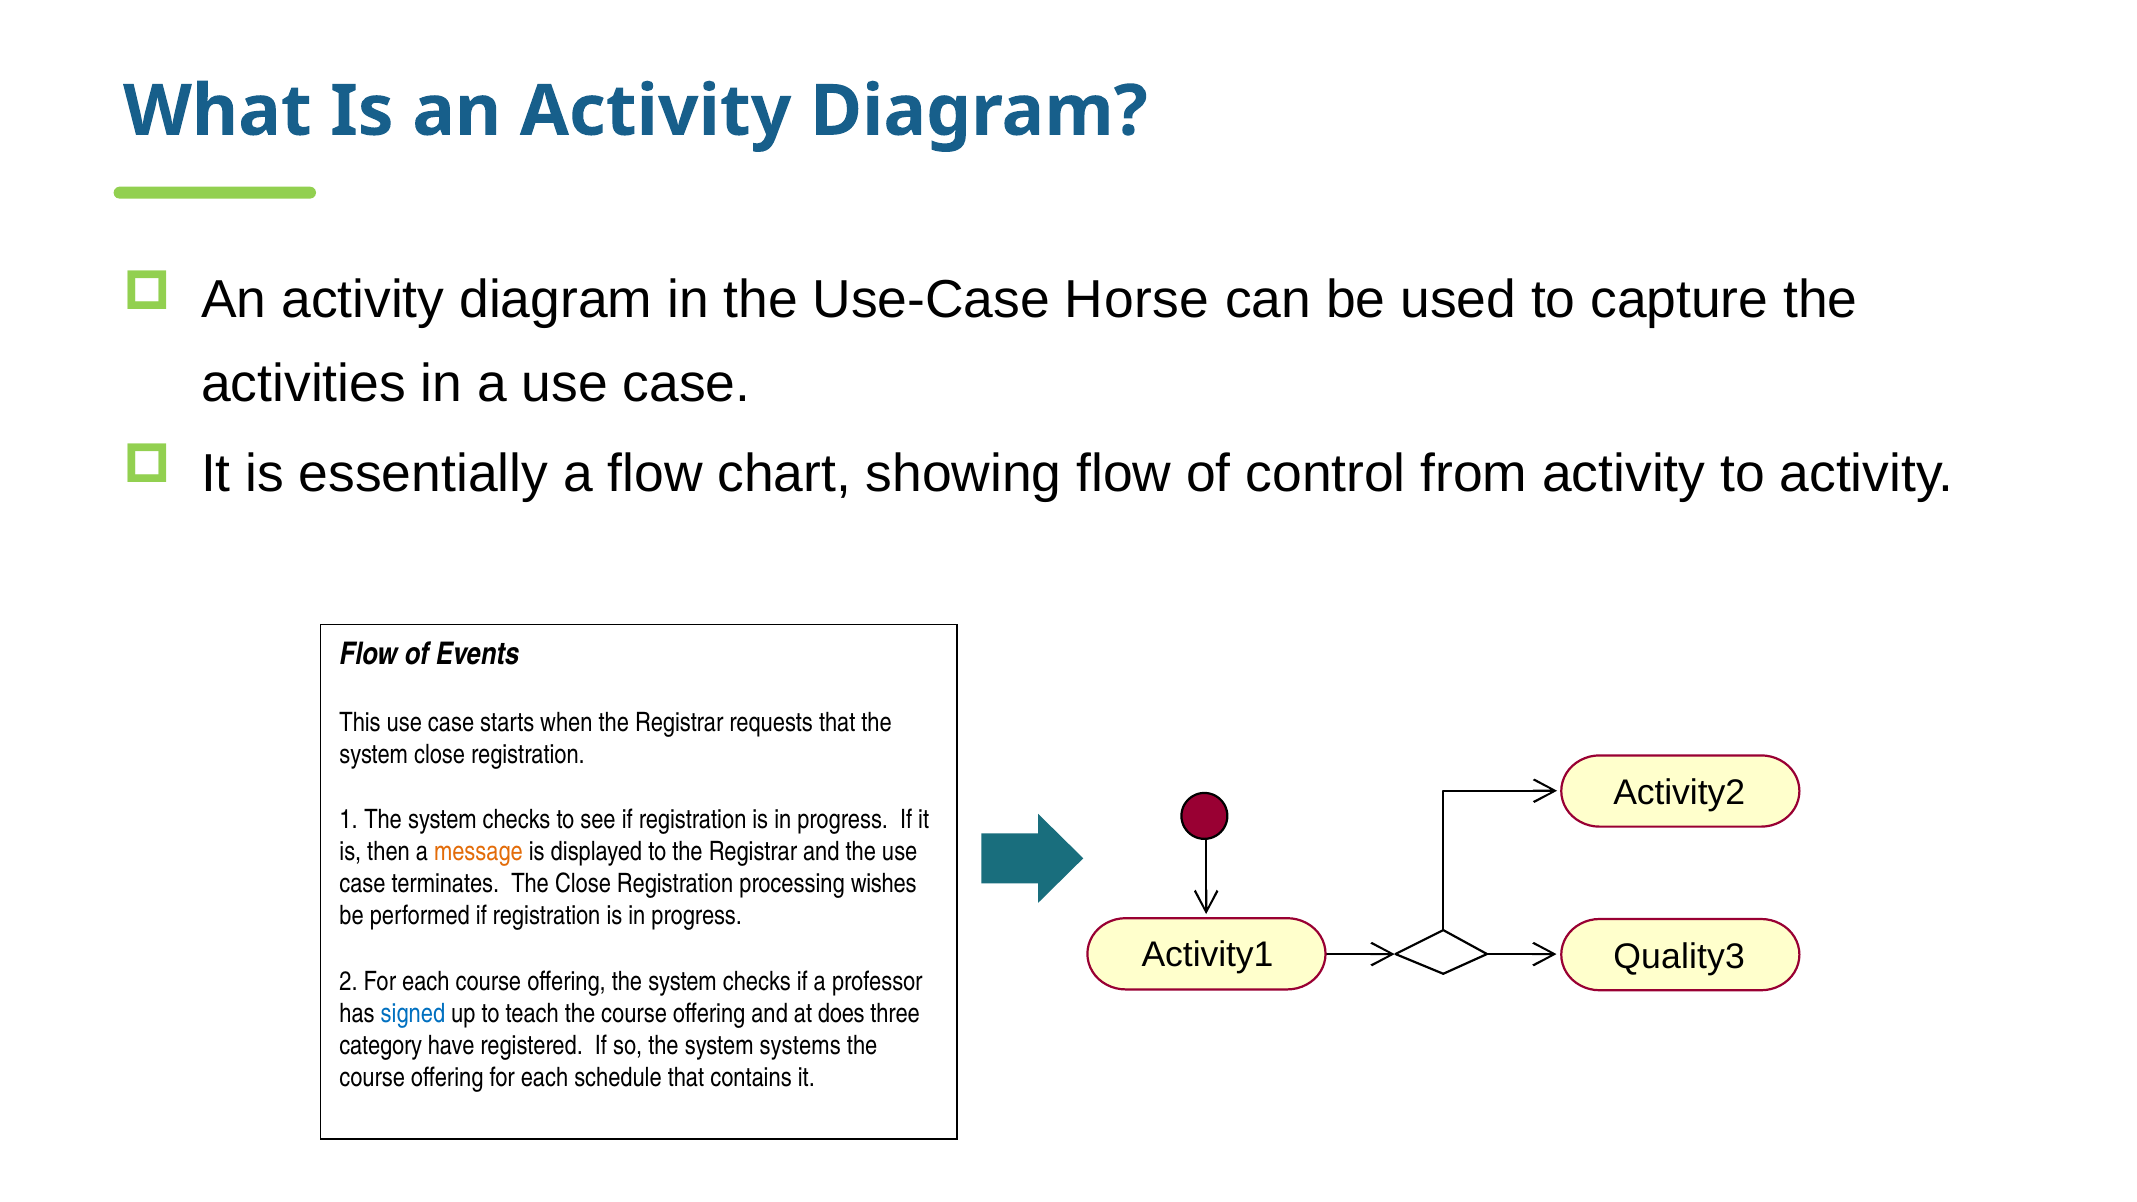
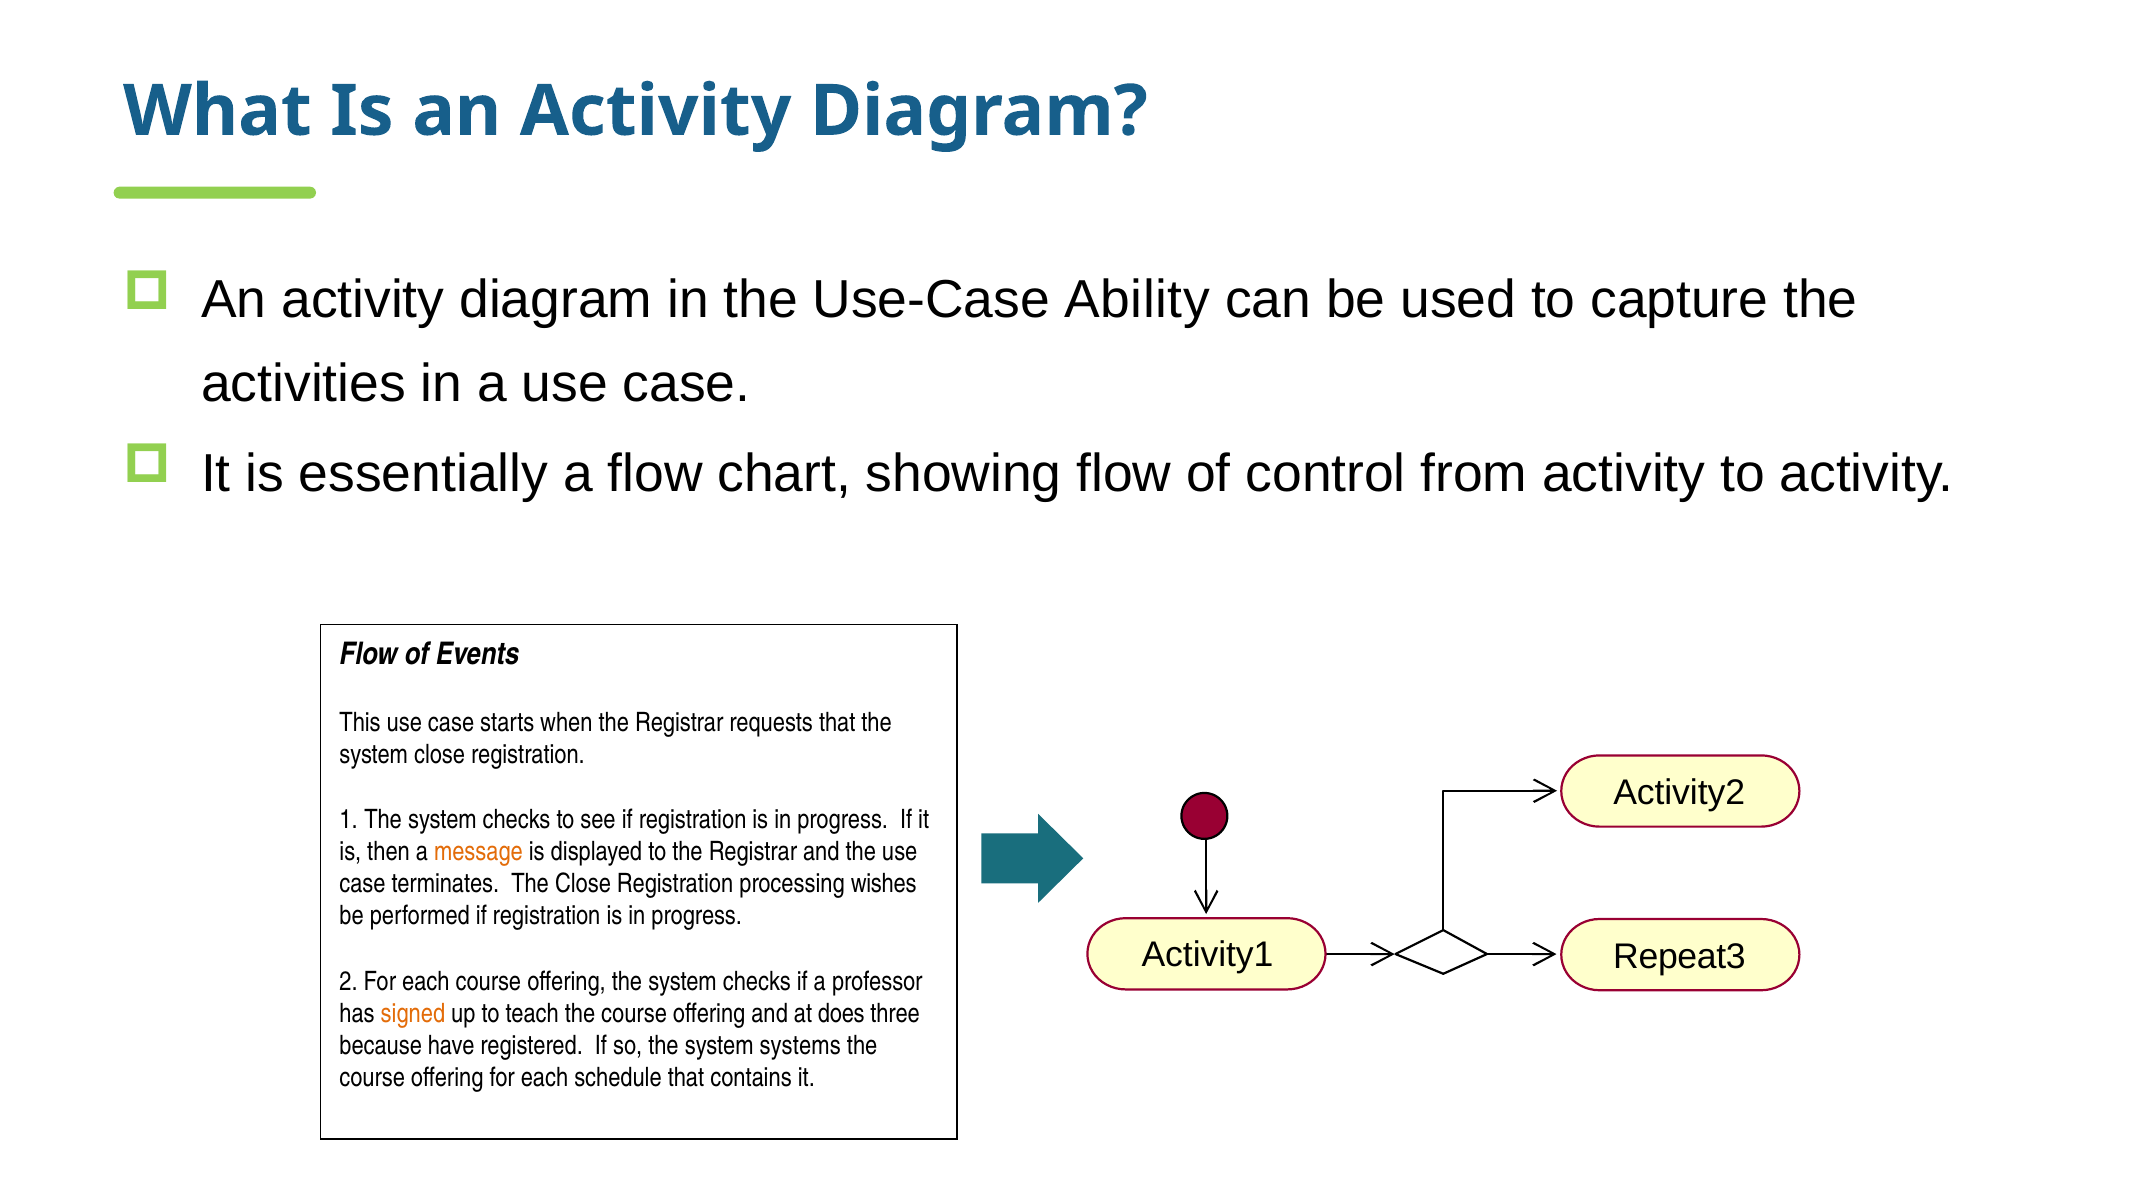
Horse: Horse -> Ability
Quality3: Quality3 -> Repeat3
signed colour: blue -> orange
category: category -> because
